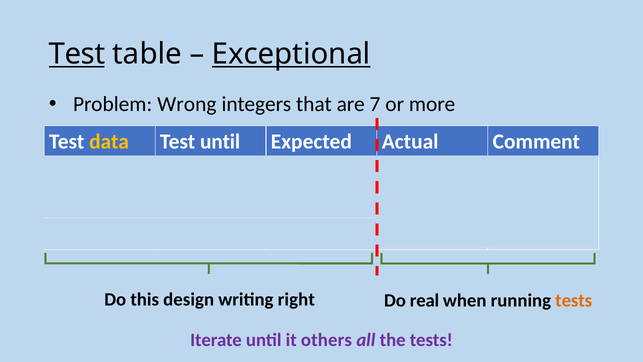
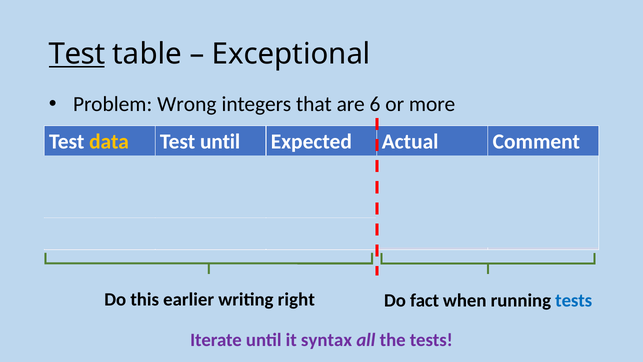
Exceptional at (291, 54) underline: present -> none
7: 7 -> 6
design: design -> earlier
real: real -> fact
tests at (574, 300) colour: orange -> blue
others: others -> syntax
